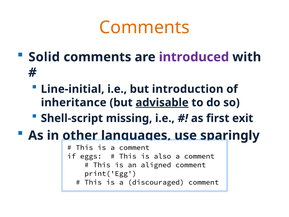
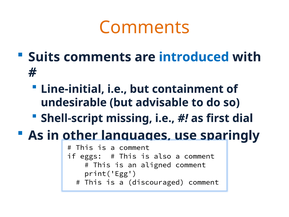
Solid: Solid -> Suits
introduced colour: purple -> blue
introduction: introduction -> containment
inheritance: inheritance -> undesirable
advisable underline: present -> none
exit: exit -> dial
